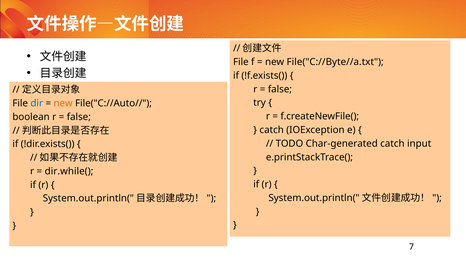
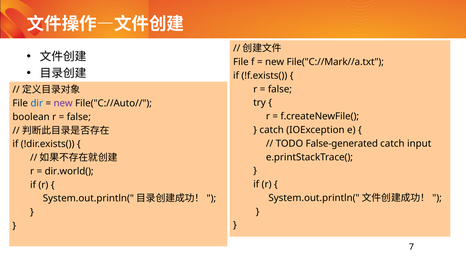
File("C://Byte//a.txt: File("C://Byte//a.txt -> File("C://Mark//a.txt
new at (63, 103) colour: orange -> purple
Char-generated: Char-generated -> False-generated
dir.while(: dir.while( -> dir.world(
